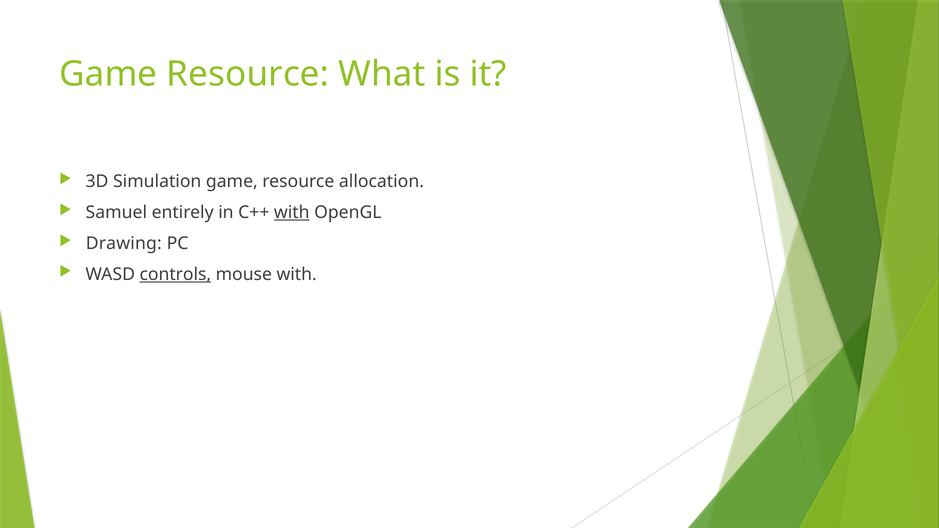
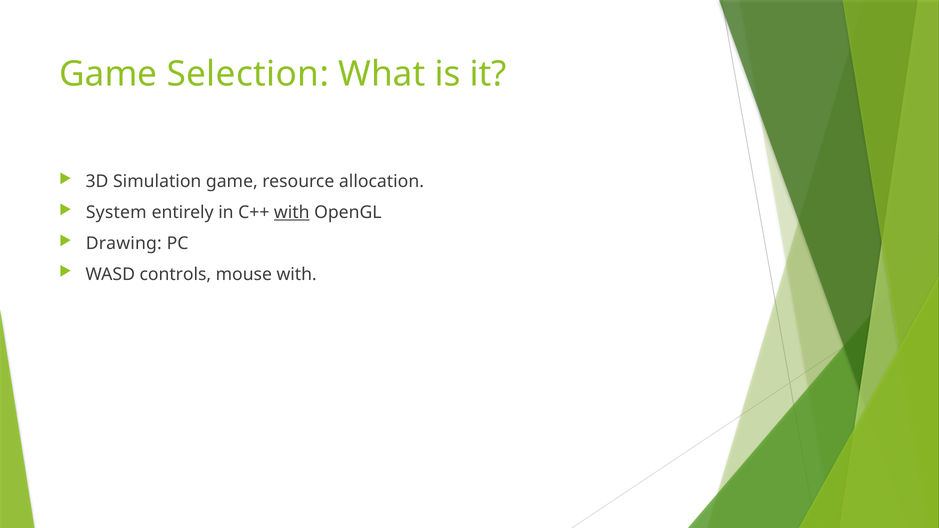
Resource at (248, 74): Resource -> Selection
Samuel: Samuel -> System
controls underline: present -> none
